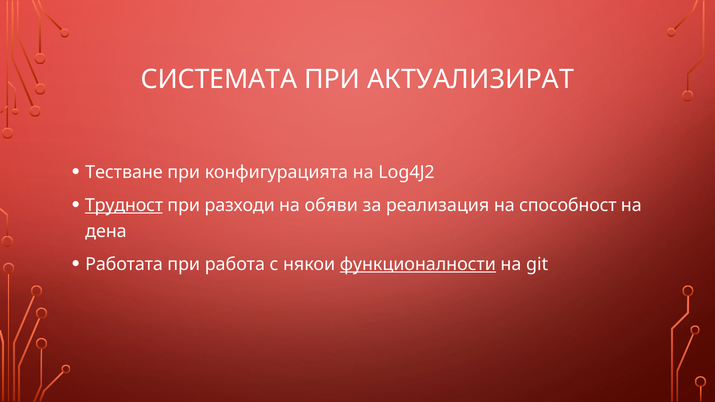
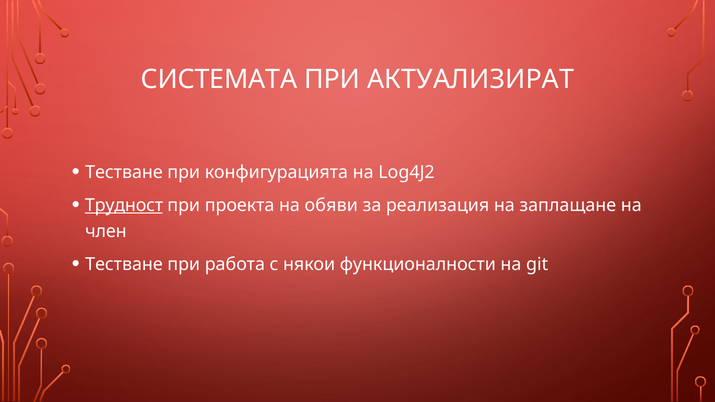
разходи: разходи -> проекта
способност: способност -> заплащане
дена: дена -> член
Работата at (124, 265): Работата -> Тестване
функционалности underline: present -> none
